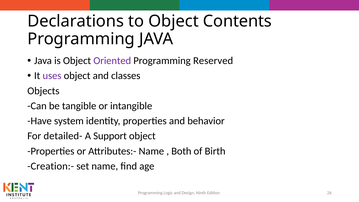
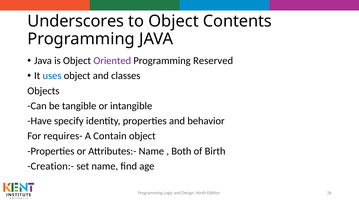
Declarations: Declarations -> Underscores
uses colour: purple -> blue
system: system -> specify
detailed-: detailed- -> requires-
Support: Support -> Contain
